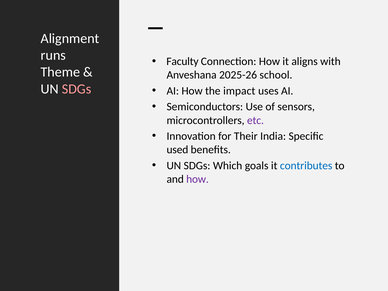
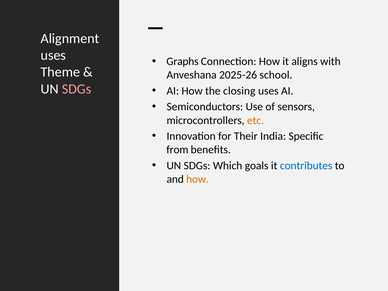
runs at (53, 55): runs -> uses
Faculty: Faculty -> Graphs
impact: impact -> closing
etc colour: purple -> orange
used: used -> from
how at (197, 179) colour: purple -> orange
